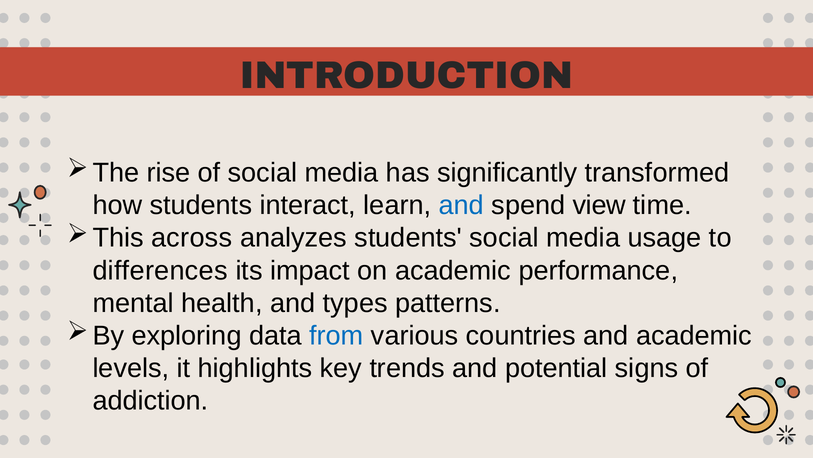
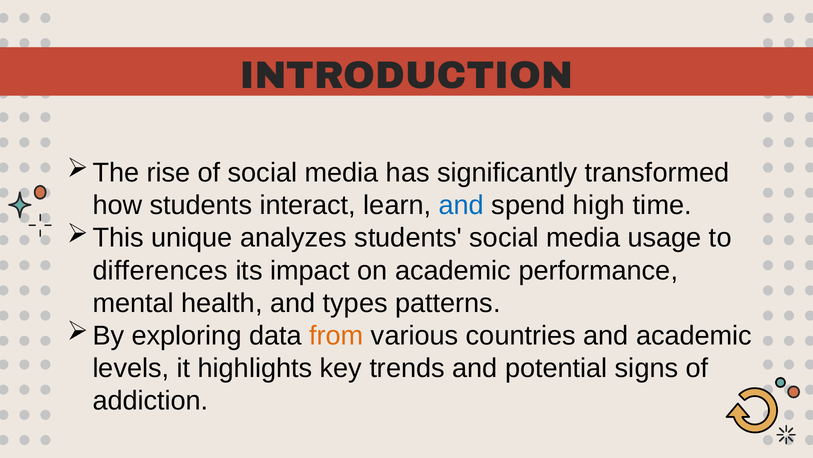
view: view -> high
across: across -> unique
from colour: blue -> orange
